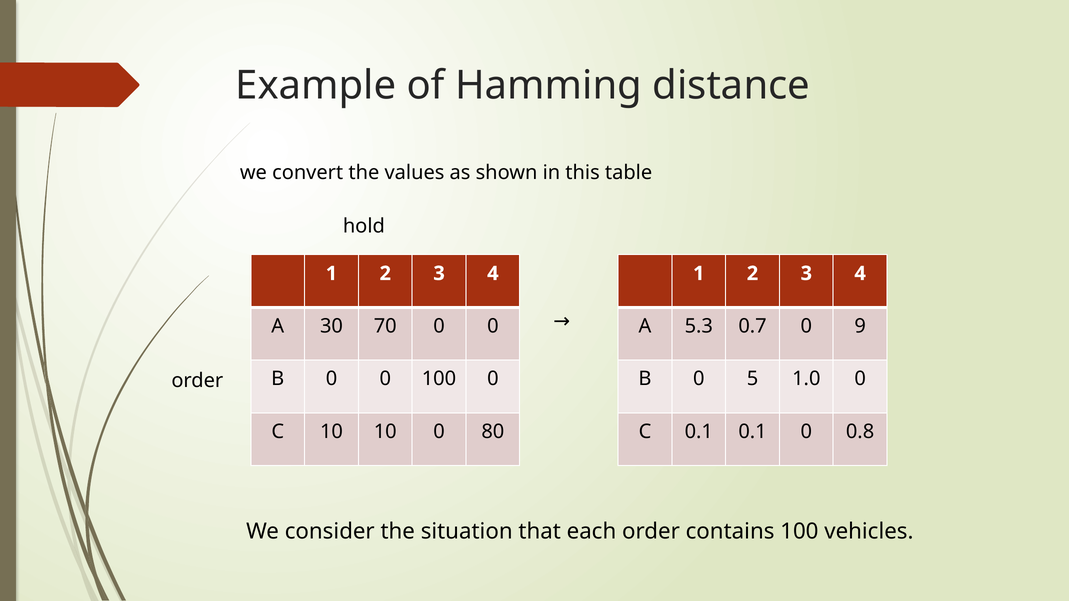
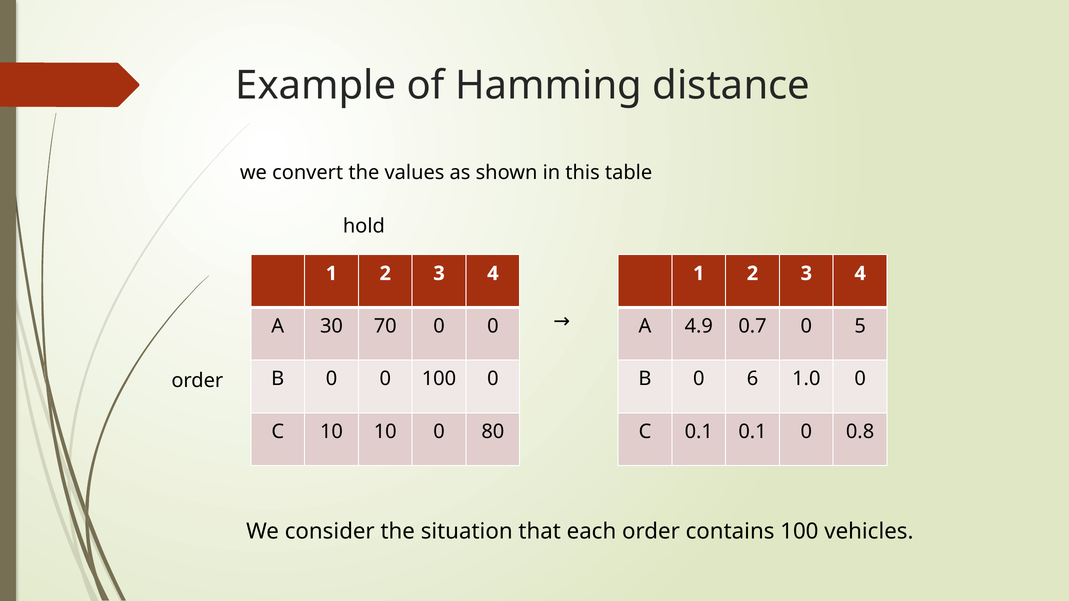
5.3: 5.3 -> 4.9
9: 9 -> 5
5: 5 -> 6
